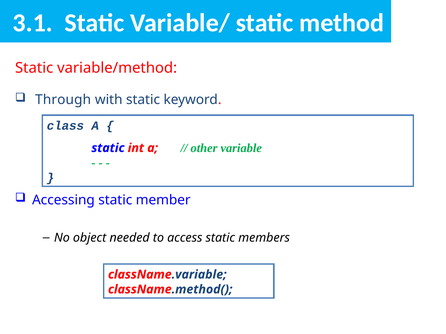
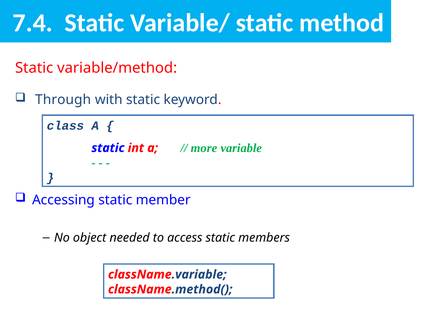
3.1: 3.1 -> 7.4
other: other -> more
